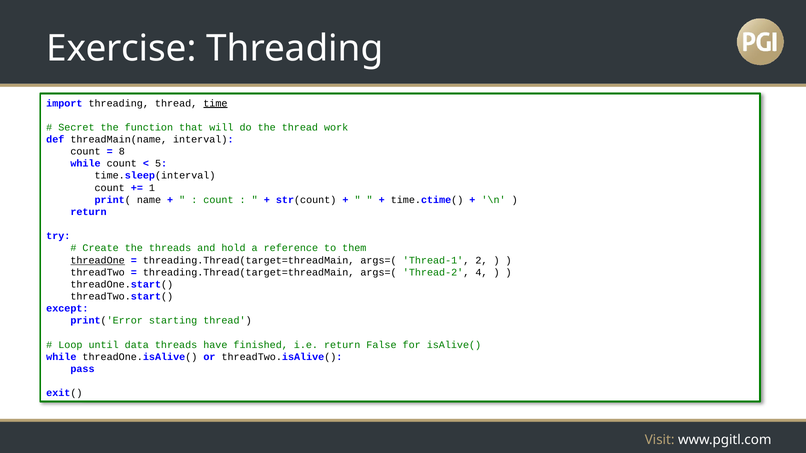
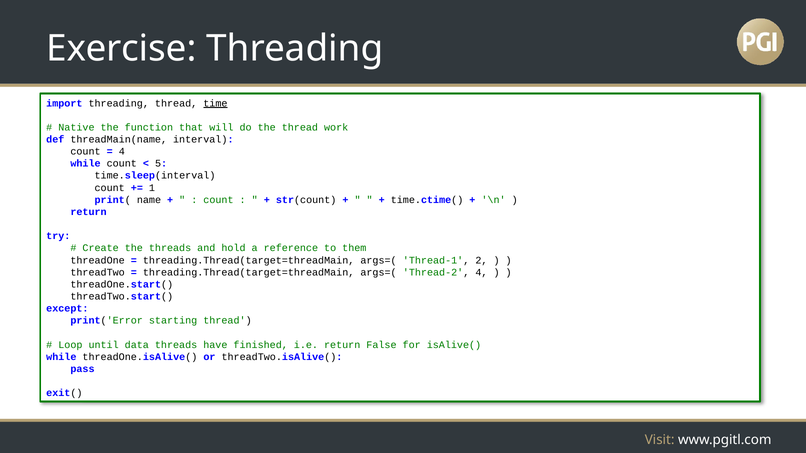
Secret: Secret -> Native
8 at (122, 152): 8 -> 4
threadOne underline: present -> none
